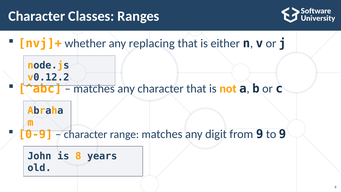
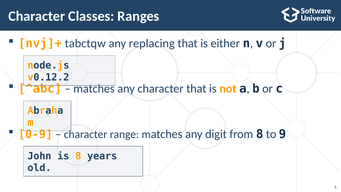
whether: whether -> tabctqw
from 9: 9 -> 8
